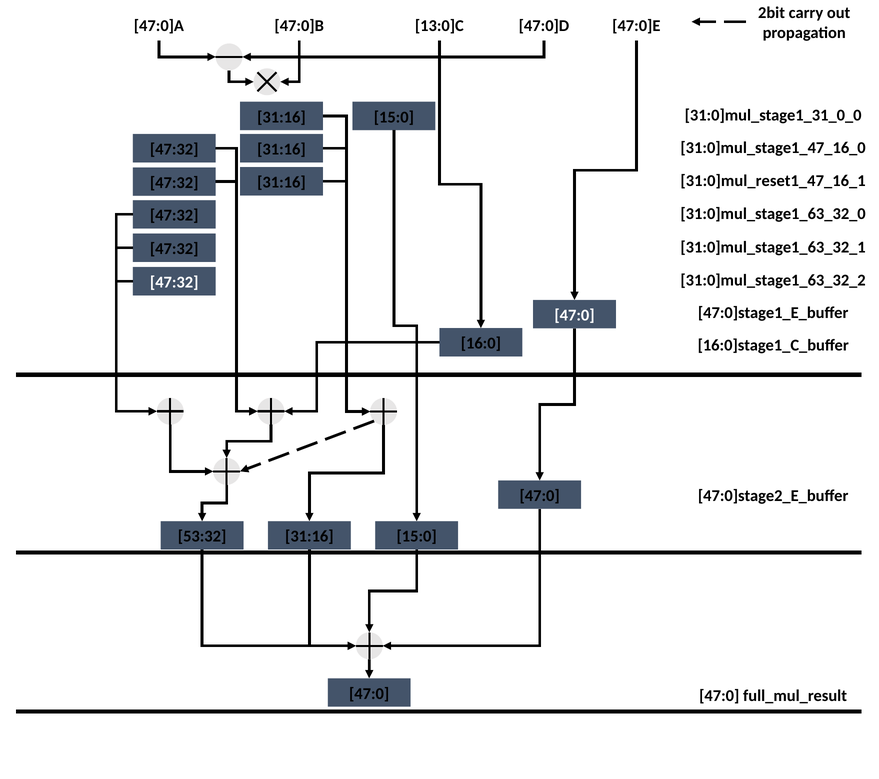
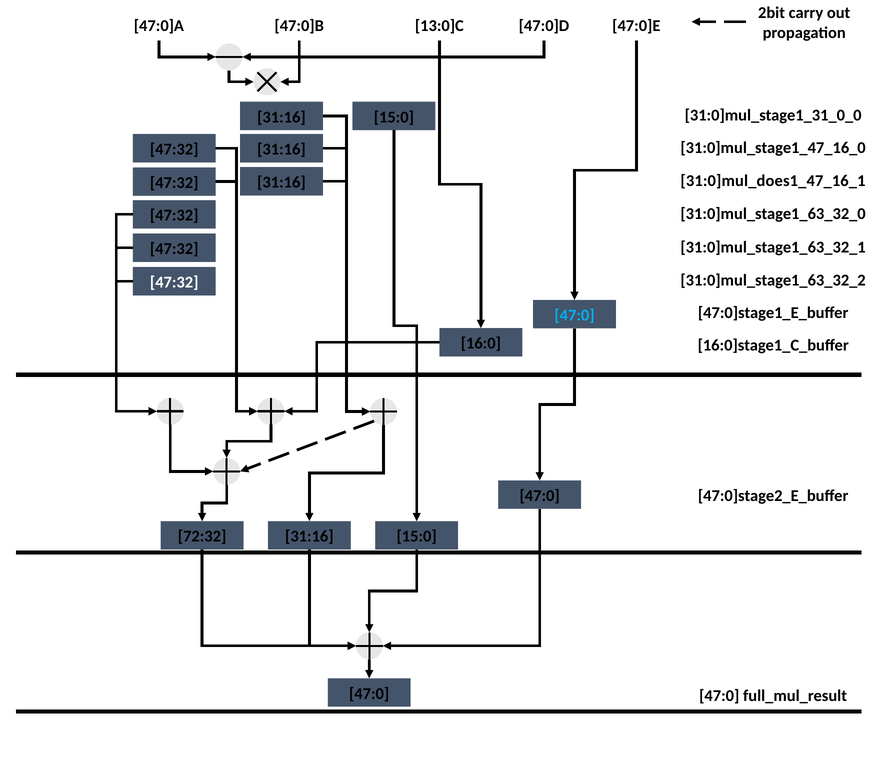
31:0]mul_reset1_47_16_1: 31:0]mul_reset1_47_16_1 -> 31:0]mul_does1_47_16_1
47:0 at (574, 315) colour: white -> light blue
53:32: 53:32 -> 72:32
